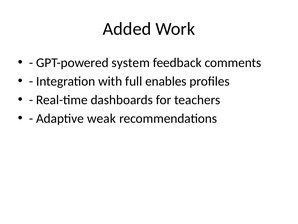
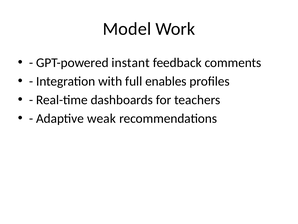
Added: Added -> Model
system: system -> instant
